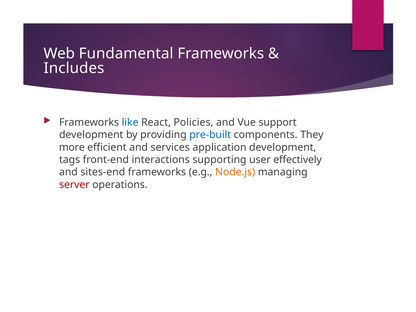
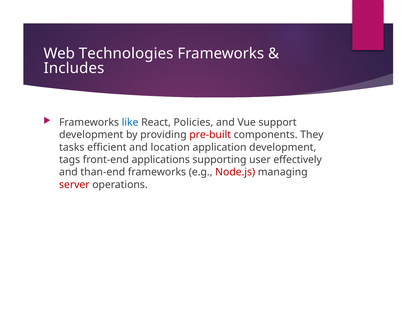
Fundamental: Fundamental -> Technologies
pre-built colour: blue -> red
more: more -> tasks
services: services -> location
interactions: interactions -> applications
sites-end: sites-end -> than-end
Node.js colour: orange -> red
